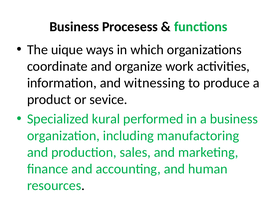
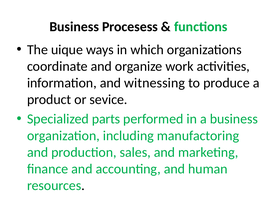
kural: kural -> parts
